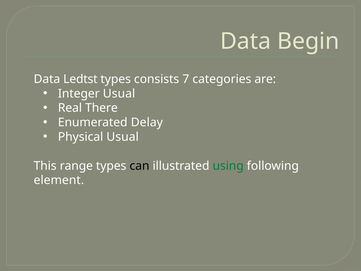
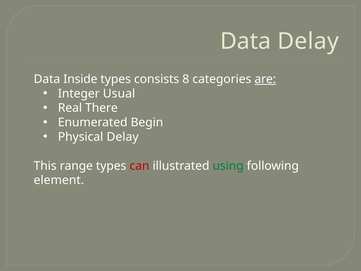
Data Begin: Begin -> Delay
Ledtst: Ledtst -> Inside
7: 7 -> 8
are underline: none -> present
Delay: Delay -> Begin
Physical Usual: Usual -> Delay
can colour: black -> red
